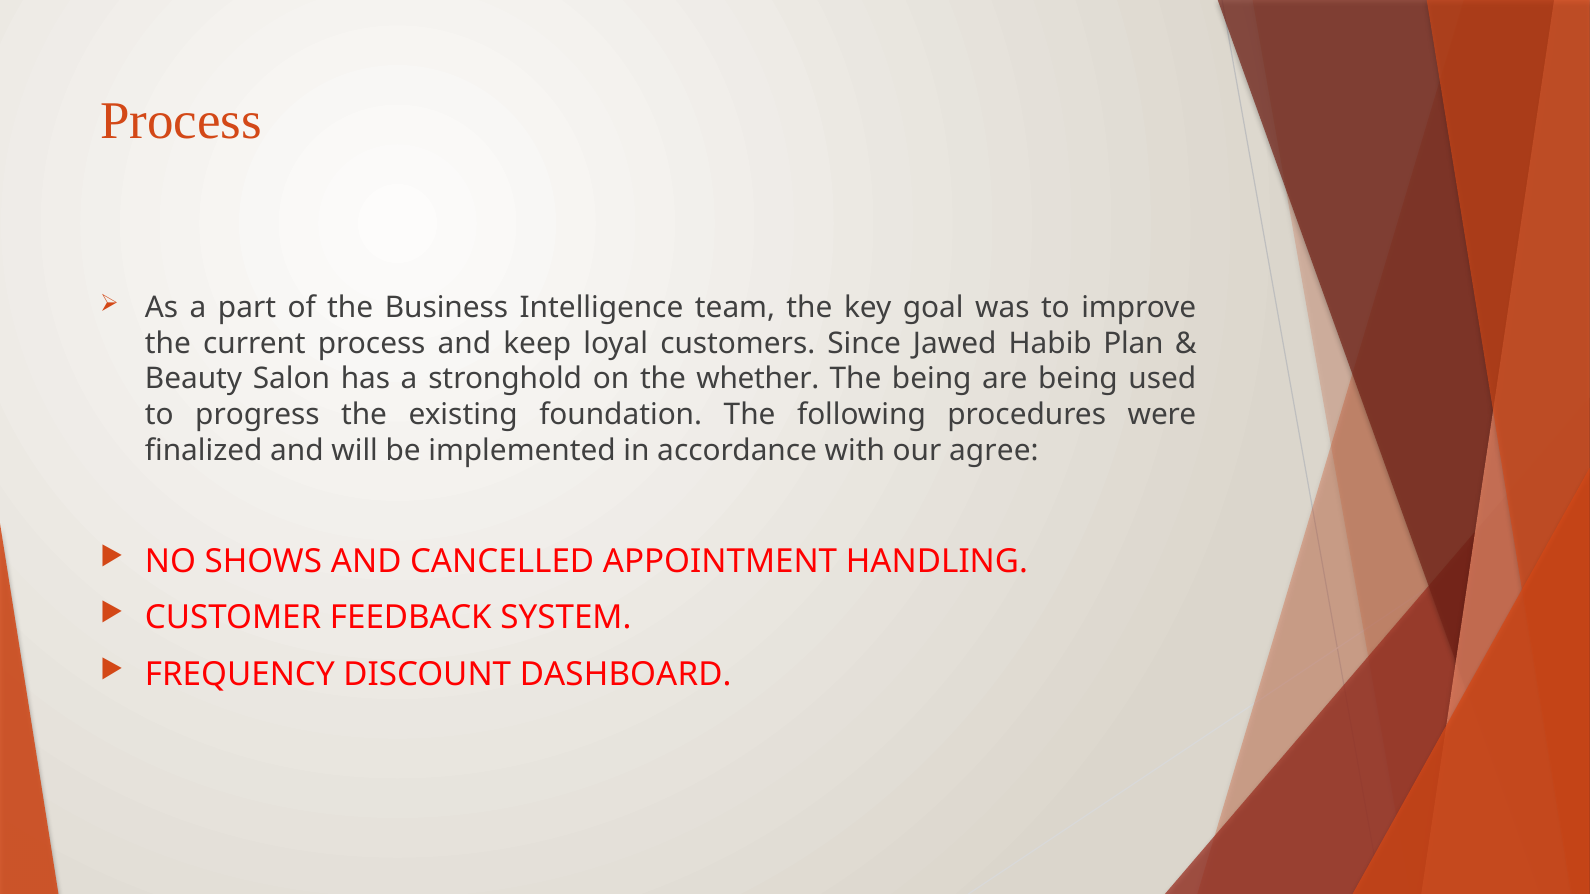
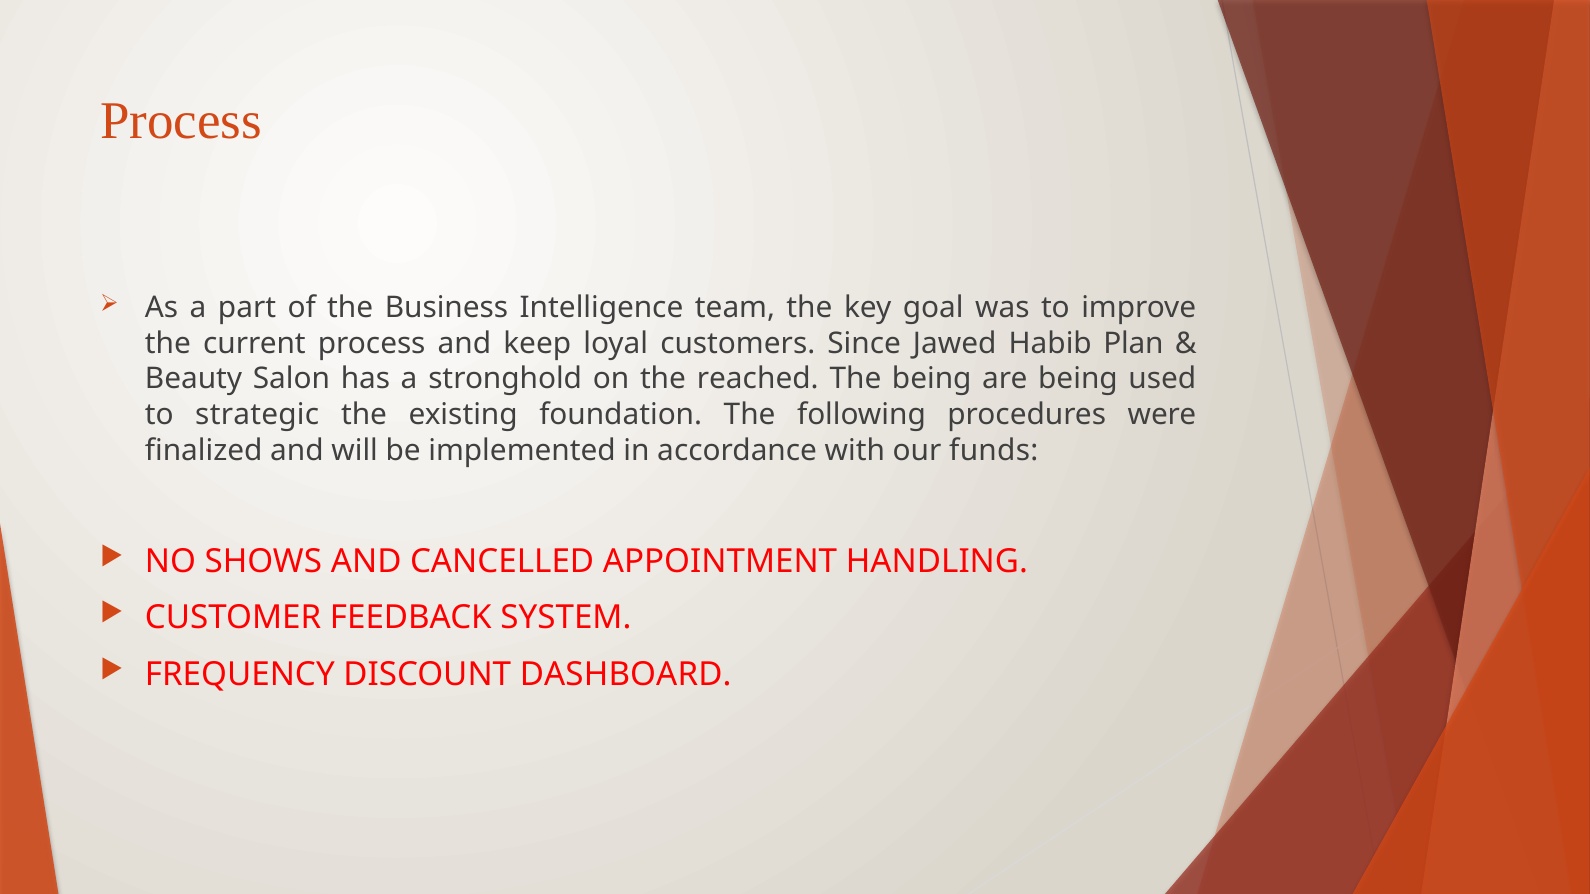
whether: whether -> reached
progress: progress -> strategic
agree: agree -> funds
